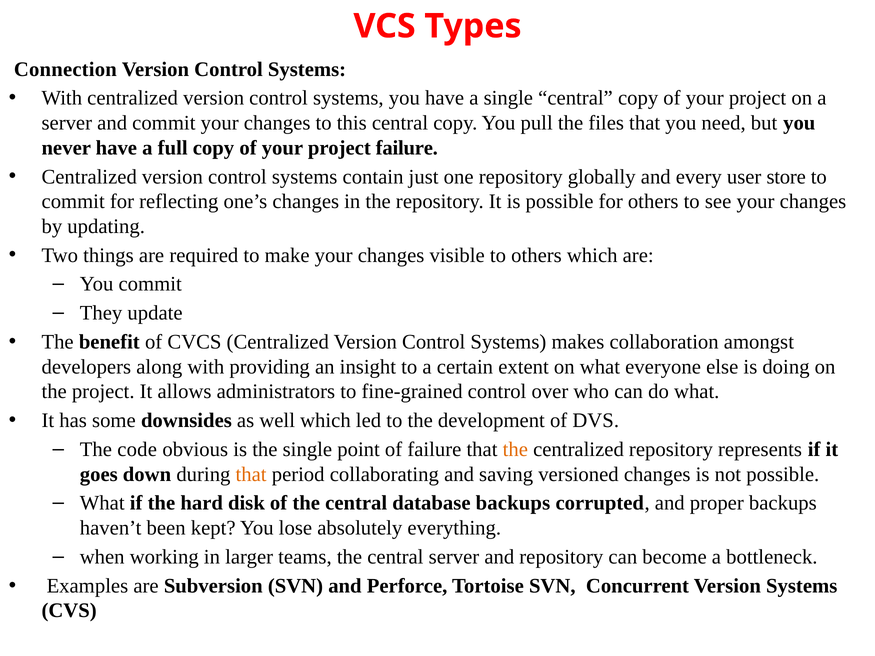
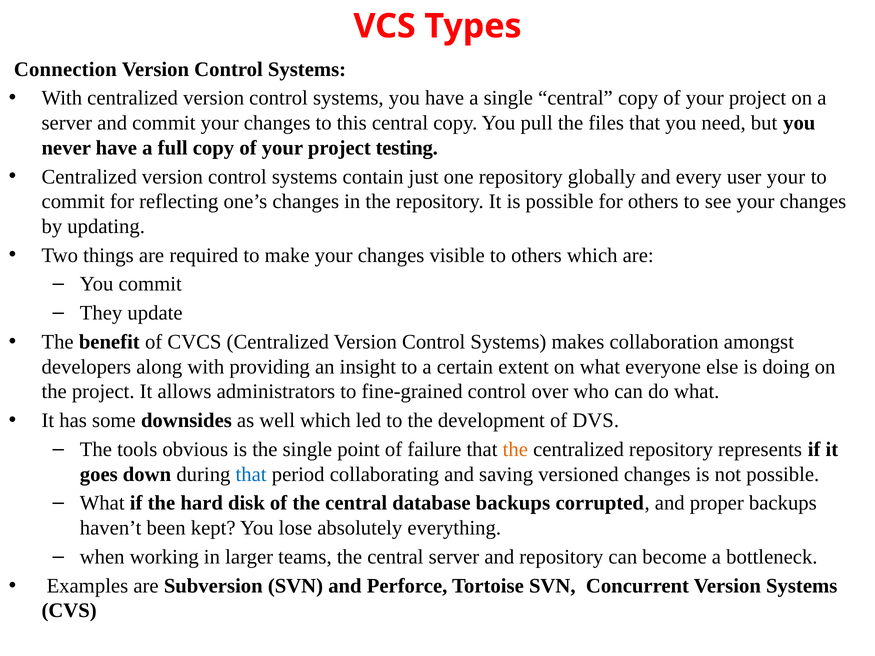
project failure: failure -> testing
user store: store -> your
code: code -> tools
that at (251, 474) colour: orange -> blue
